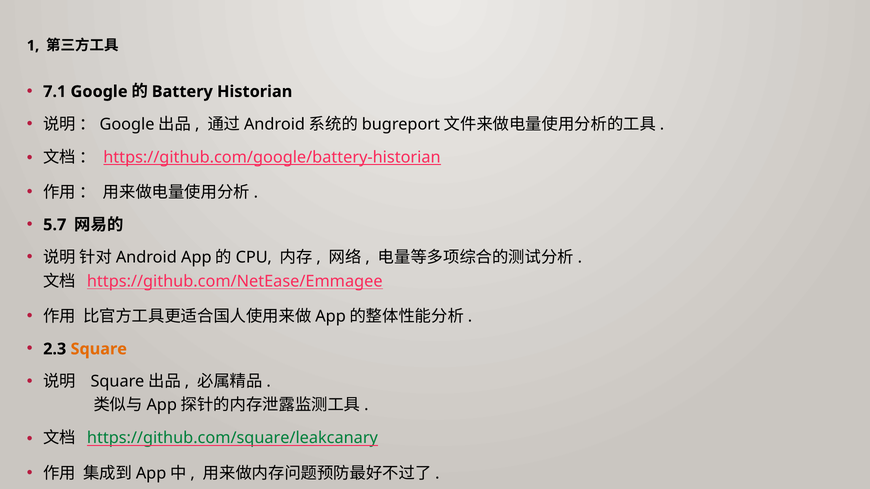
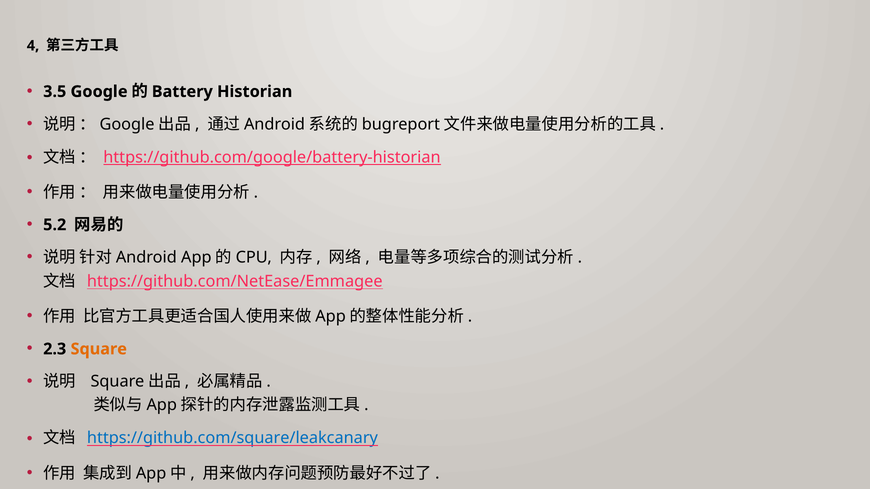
1: 1 -> 4
7.1: 7.1 -> 3.5
5.7: 5.7 -> 5.2
https://github.com/square/leakcanary colour: green -> blue
